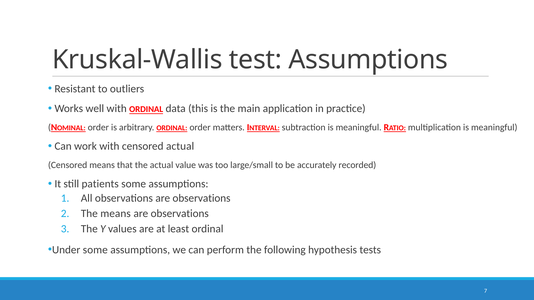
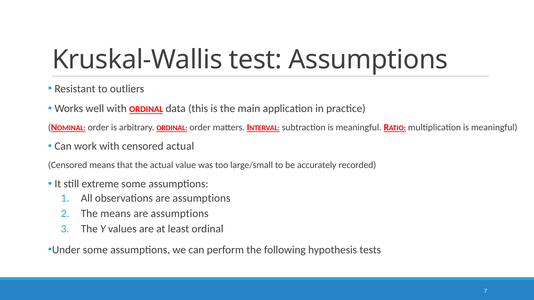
patients: patients -> extreme
observations are observations: observations -> assumptions
observations at (180, 214): observations -> assumptions
